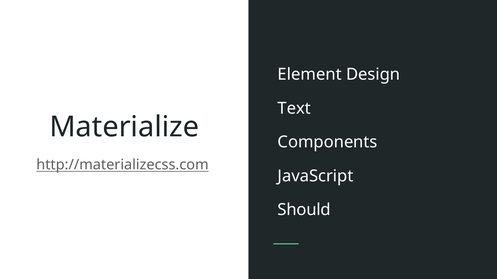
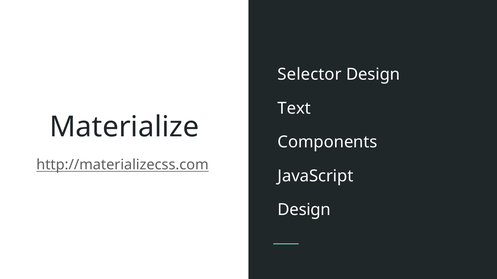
Element: Element -> Selector
Should at (304, 210): Should -> Design
